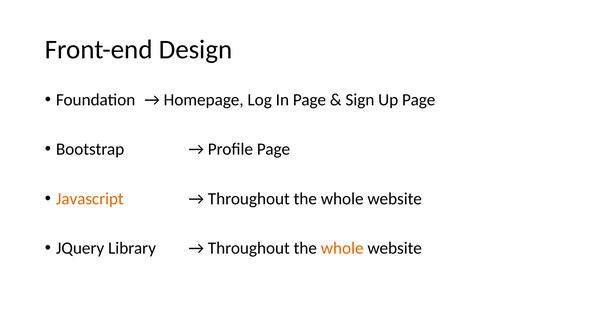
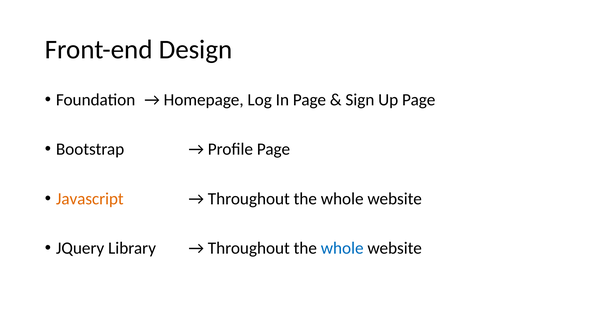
whole at (342, 248) colour: orange -> blue
